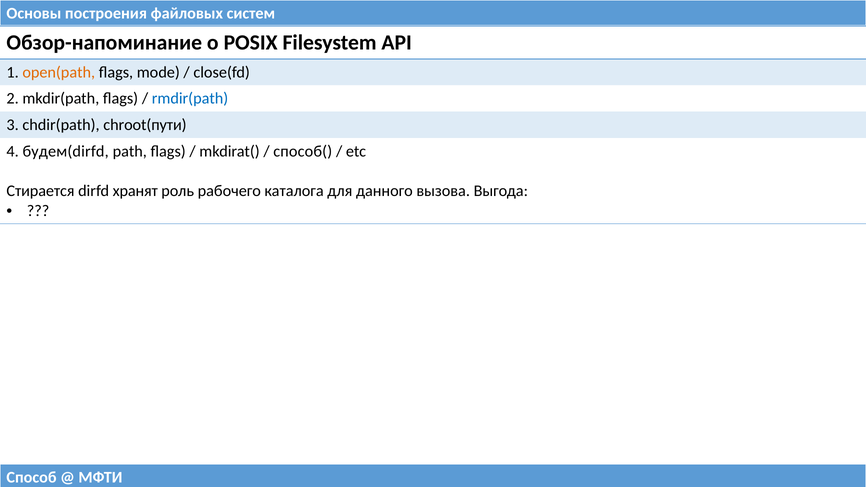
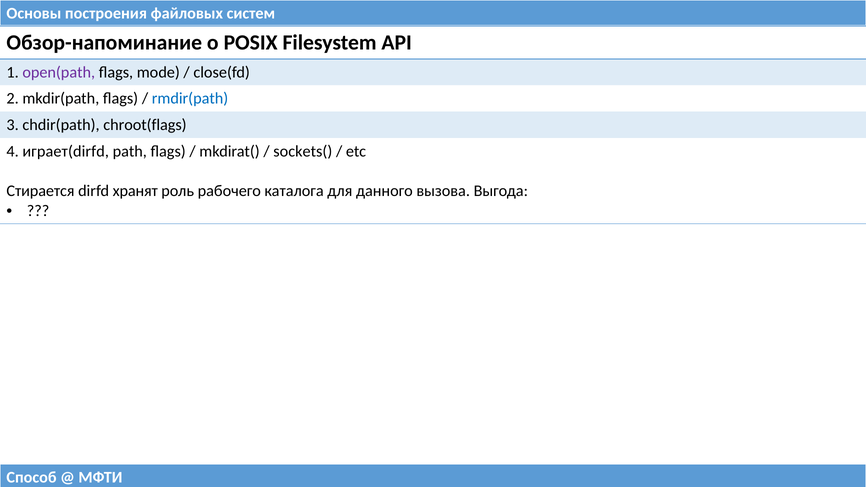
open(path colour: orange -> purple
chroot(пути: chroot(пути -> chroot(flags
будем(dirfd: будем(dirfd -> играет(dirfd
способ(: способ( -> sockets(
